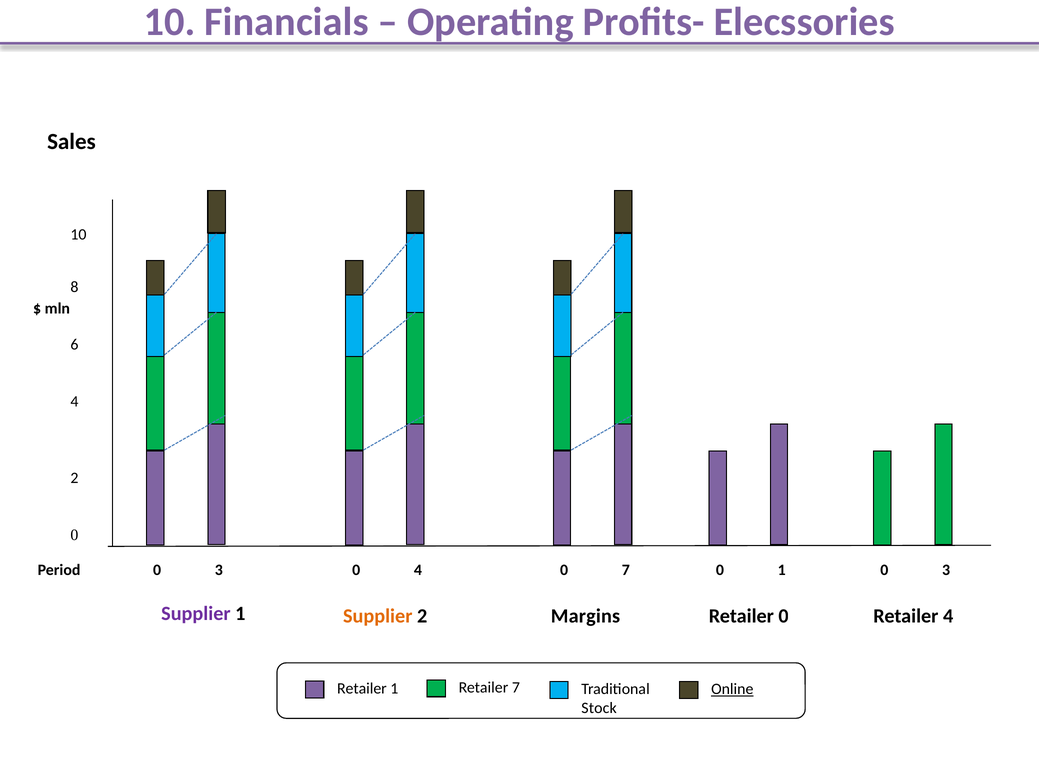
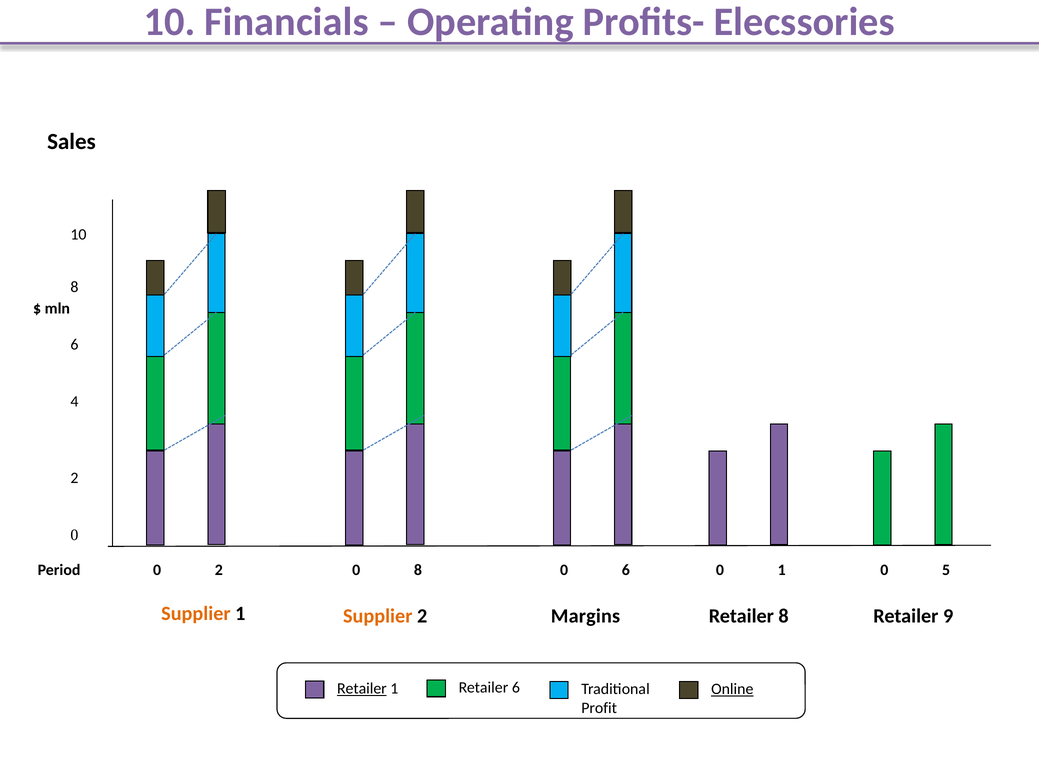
3 at (219, 570): 3 -> 2
0 4: 4 -> 8
0 7: 7 -> 6
3 at (946, 570): 3 -> 5
Supplier at (196, 614) colour: purple -> orange
Retailer 0: 0 -> 8
Retailer 4: 4 -> 9
Retailer at (362, 689) underline: none -> present
Retailer 7: 7 -> 6
Stock: Stock -> Profit
